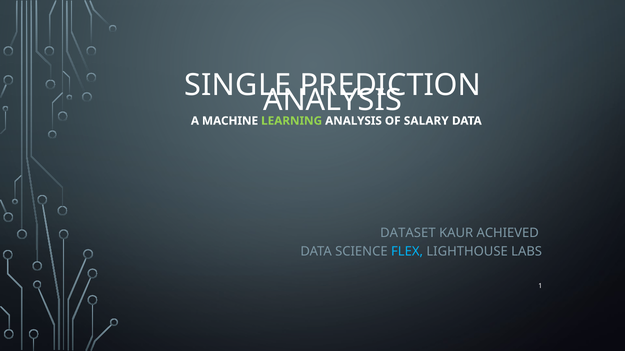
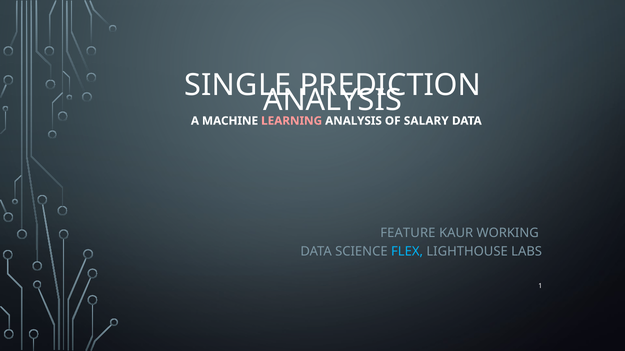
LEARNING colour: light green -> pink
DATASET: DATASET -> FEATURE
ACHIEVED: ACHIEVED -> WORKING
